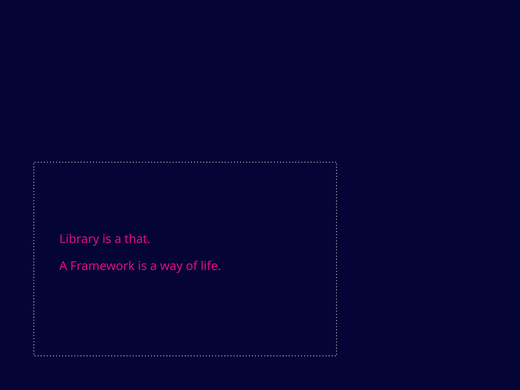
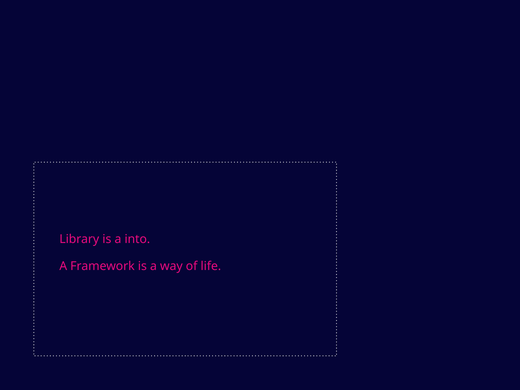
that: that -> into
